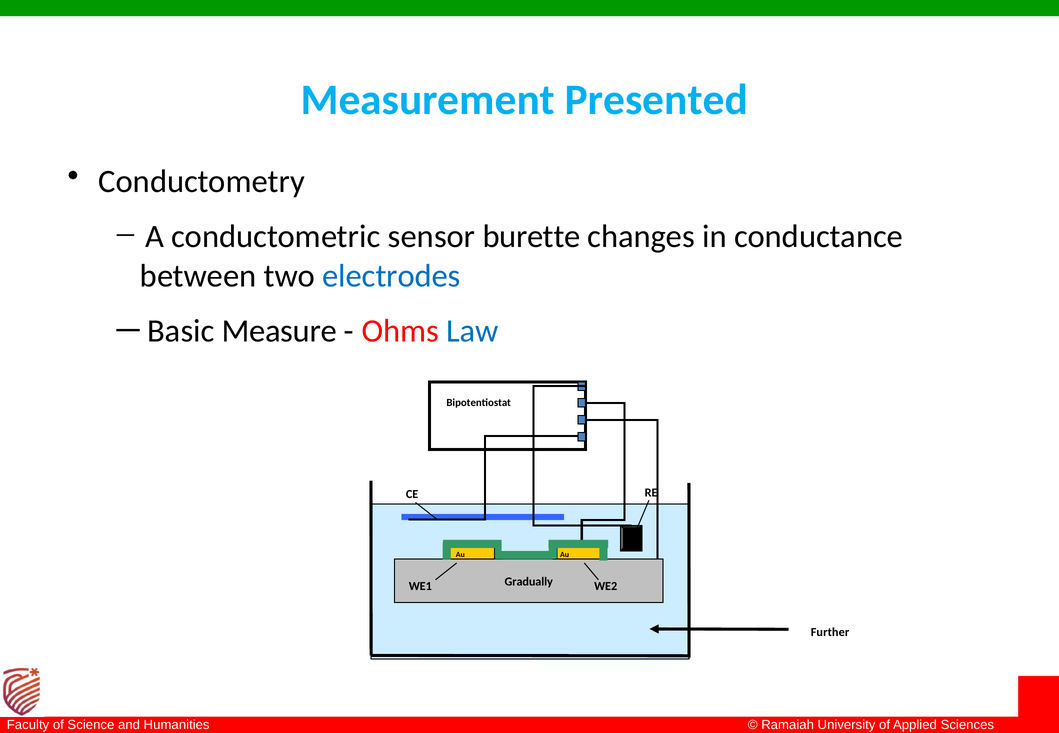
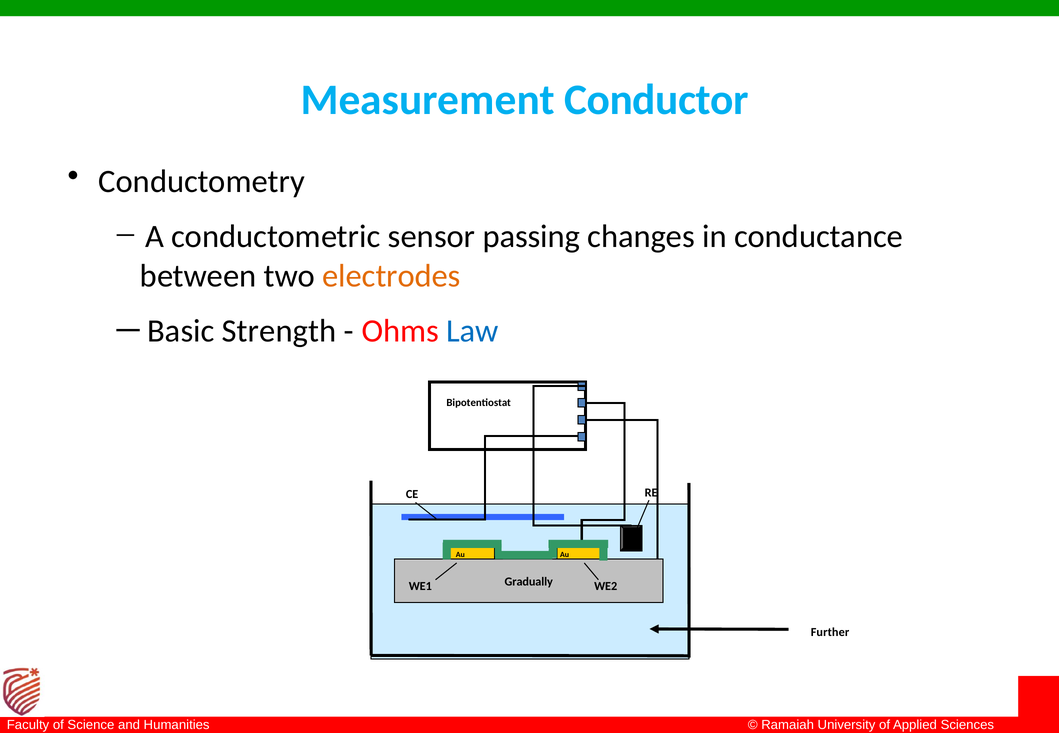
Presented: Presented -> Conductor
burette: burette -> passing
electrodes colour: blue -> orange
Measure: Measure -> Strength
